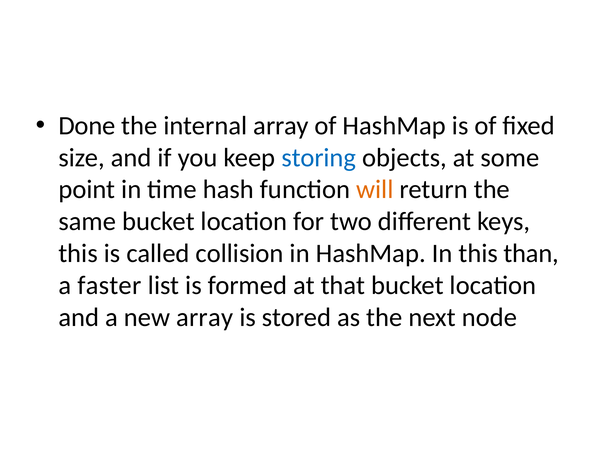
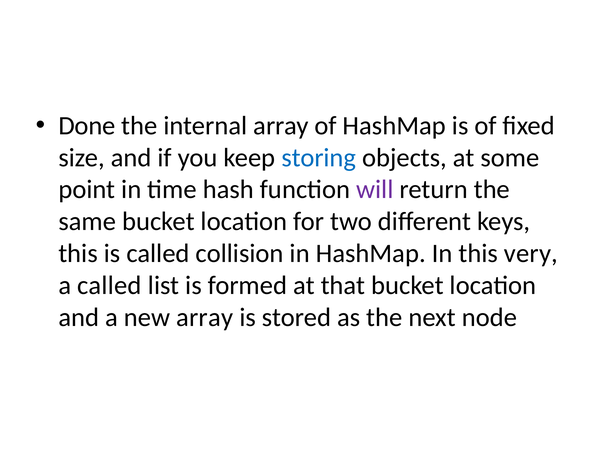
will colour: orange -> purple
than: than -> very
a faster: faster -> called
